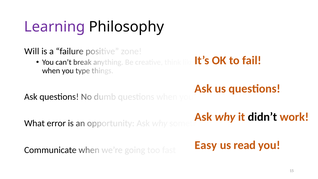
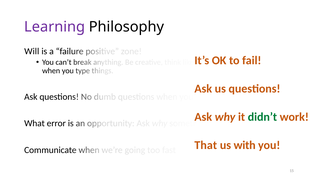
didn’t at (262, 117) colour: black -> green
Easy: Easy -> That
read: read -> with
